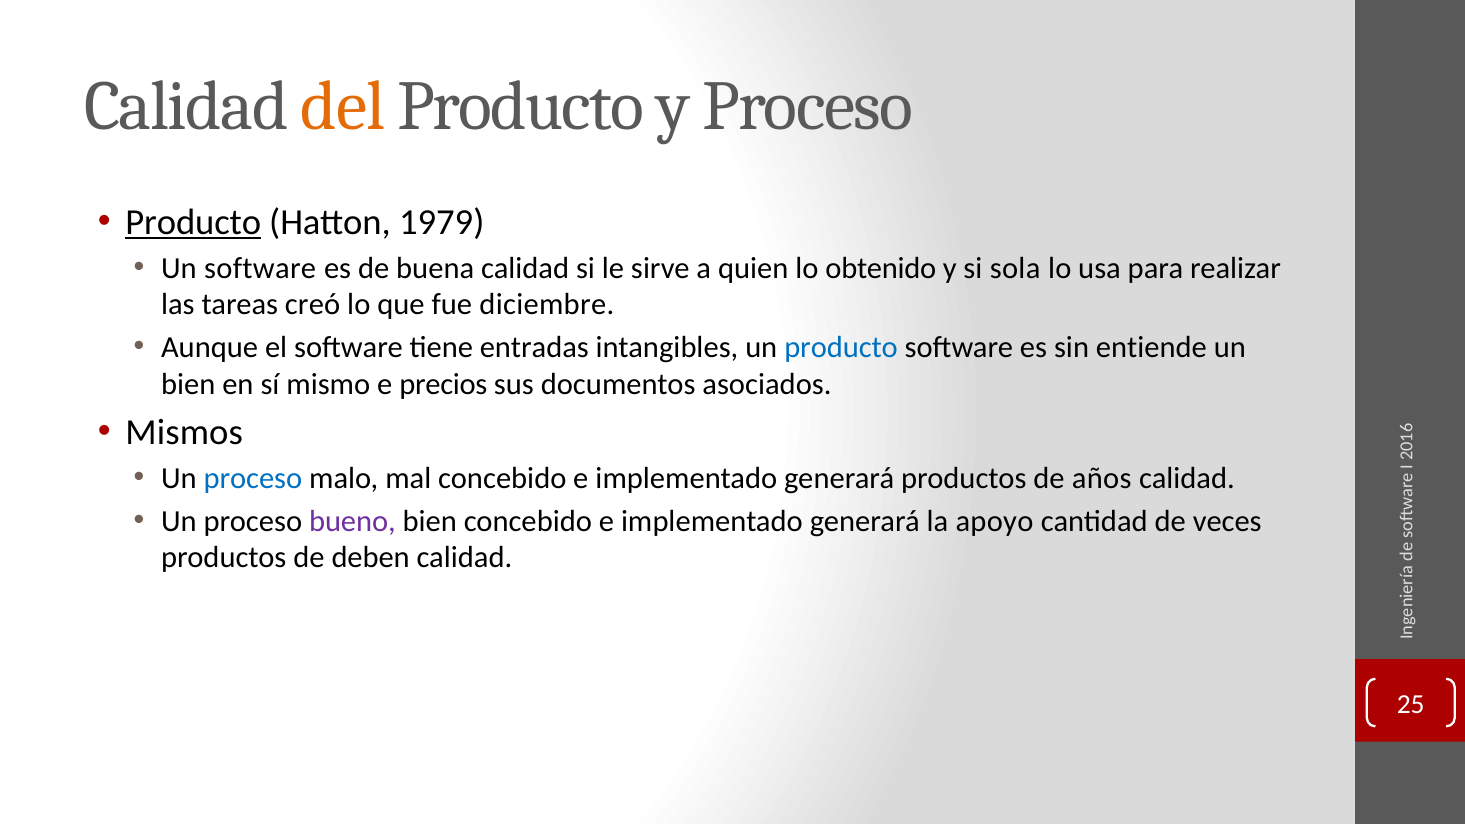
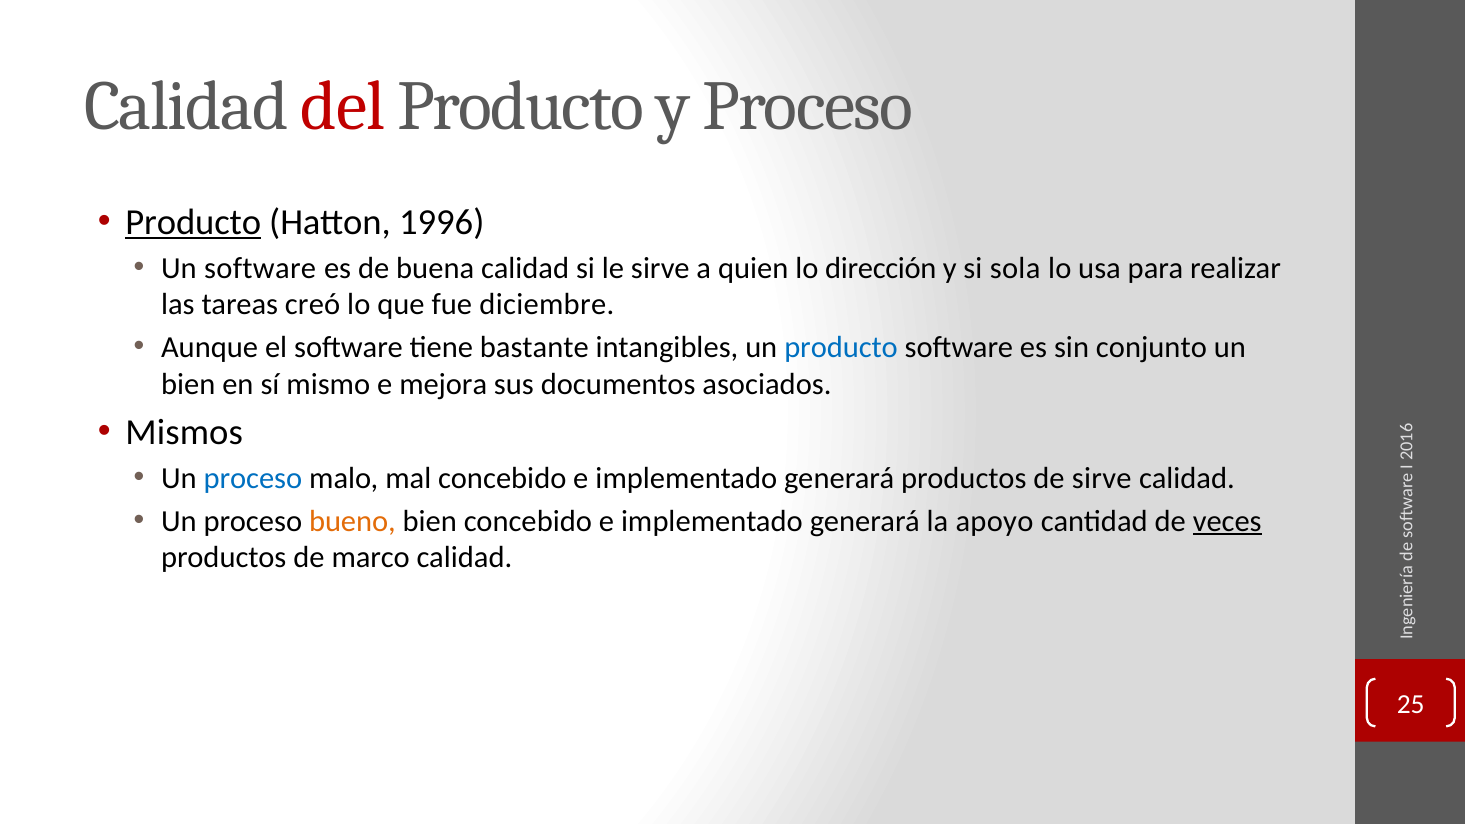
del colour: orange -> red
1979: 1979 -> 1996
obtenido: obtenido -> dirección
entradas: entradas -> bastante
entiende: entiende -> conjunto
precios: precios -> mejora
de años: años -> sirve
bueno colour: purple -> orange
veces underline: none -> present
deben: deben -> marco
